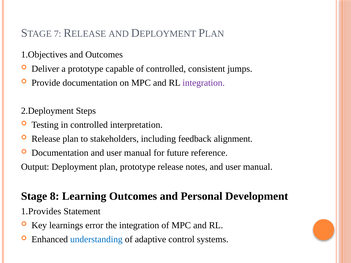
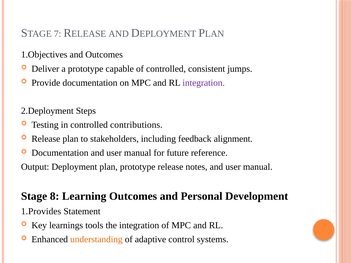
interpretation: interpretation -> contributions
error: error -> tools
understanding colour: blue -> orange
